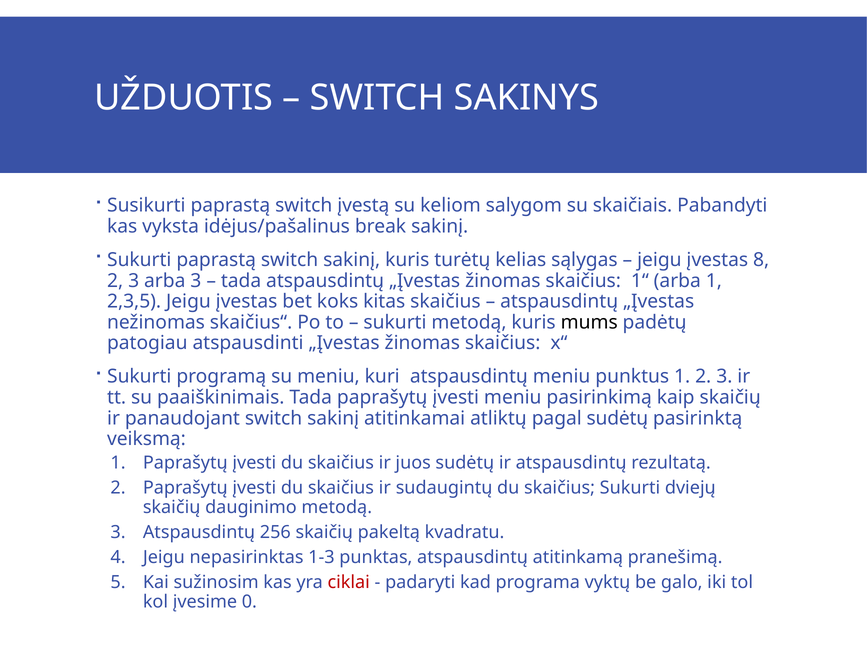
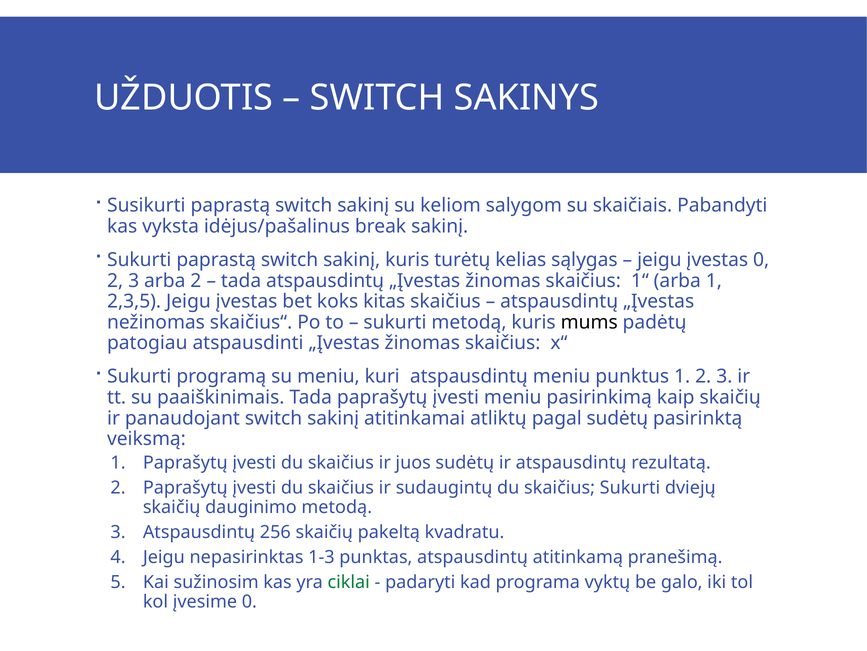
Susikurti paprastą switch įvestą: įvestą -> sakinį
įvestas 8: 8 -> 0
arba 3: 3 -> 2
ciklai colour: red -> green
